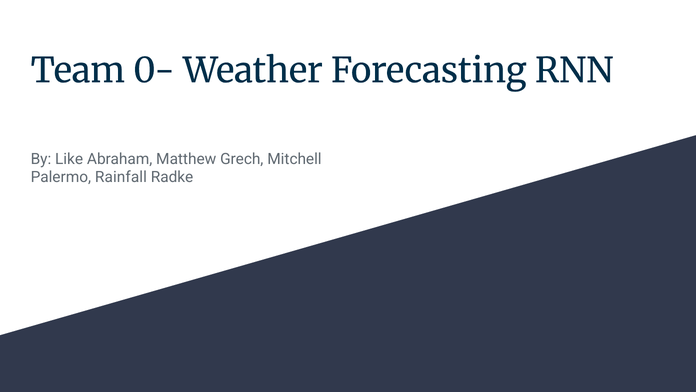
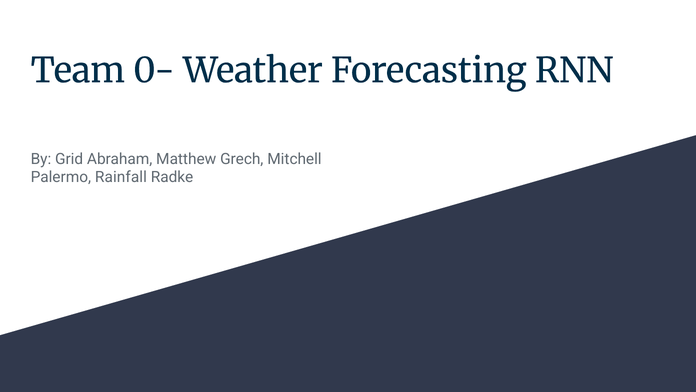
Like: Like -> Grid
